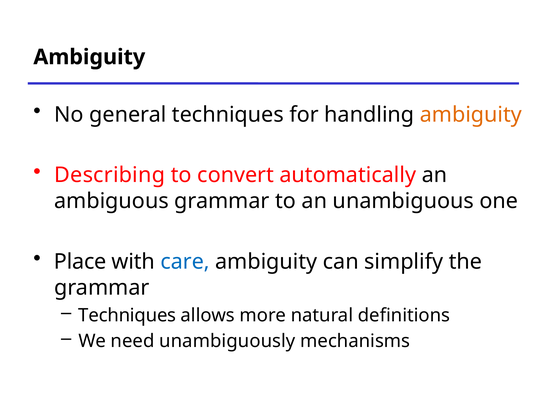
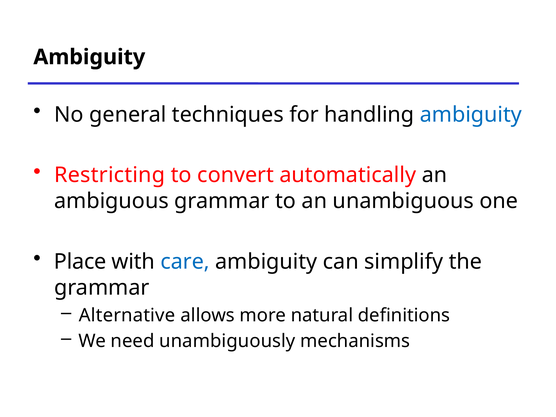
ambiguity at (471, 115) colour: orange -> blue
Describing: Describing -> Restricting
Techniques at (127, 315): Techniques -> Alternative
